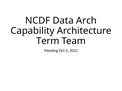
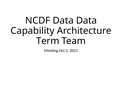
Data Arch: Arch -> Data
